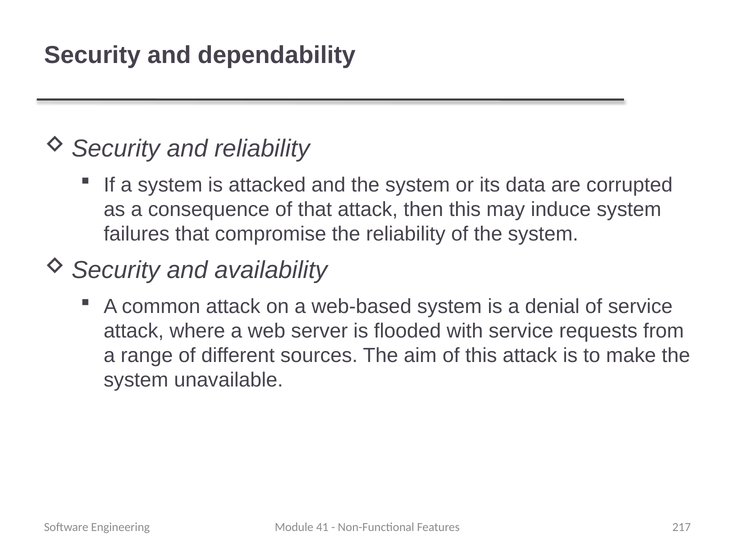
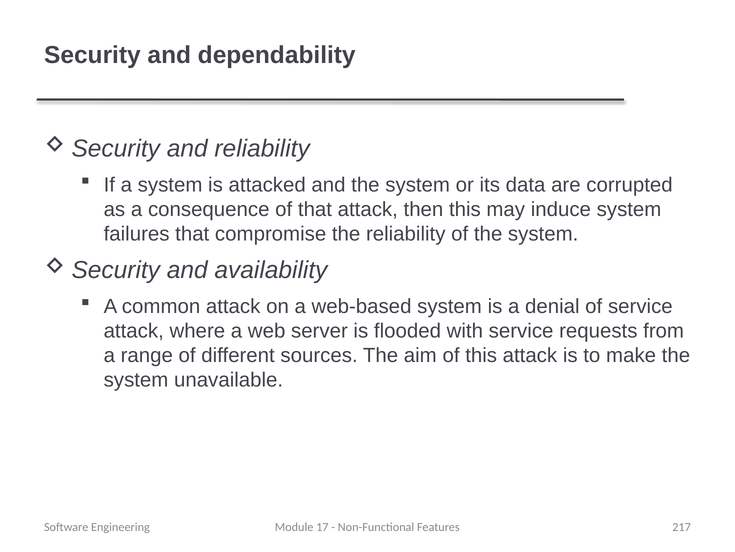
41: 41 -> 17
